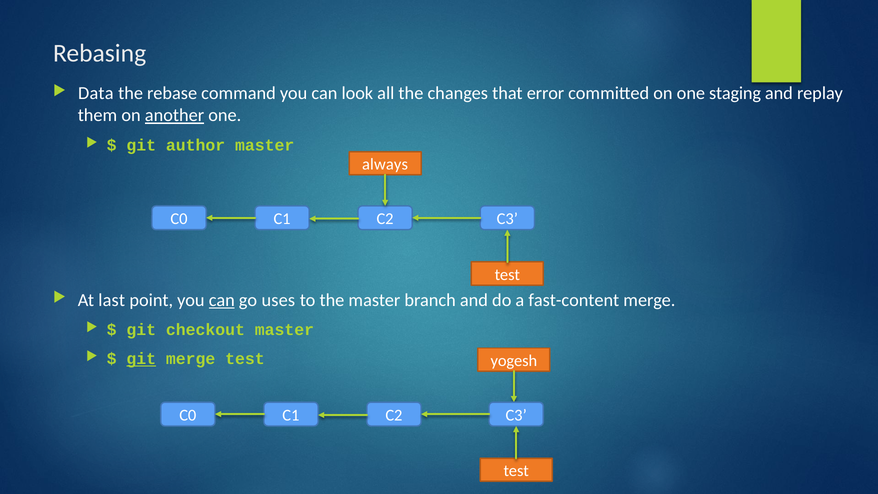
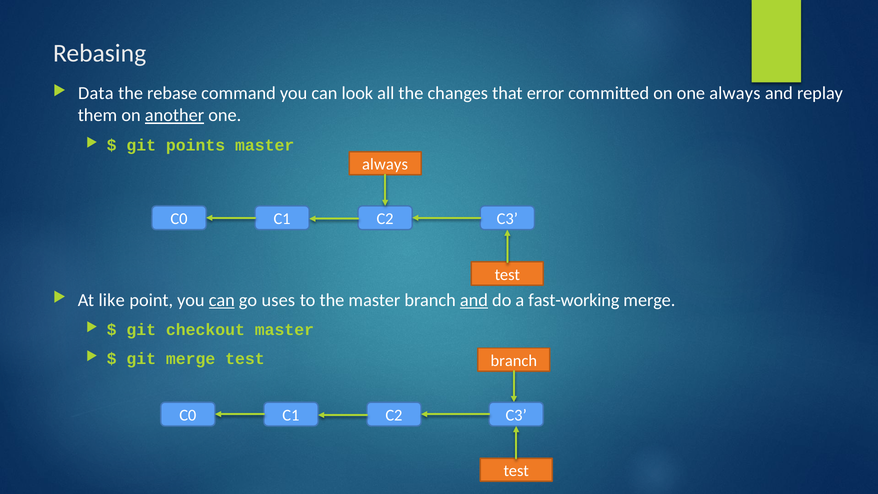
one staging: staging -> always
author: author -> points
last: last -> like
and at (474, 300) underline: none -> present
fast-content: fast-content -> fast-working
git at (141, 359) underline: present -> none
yogesh at (514, 361): yogesh -> branch
